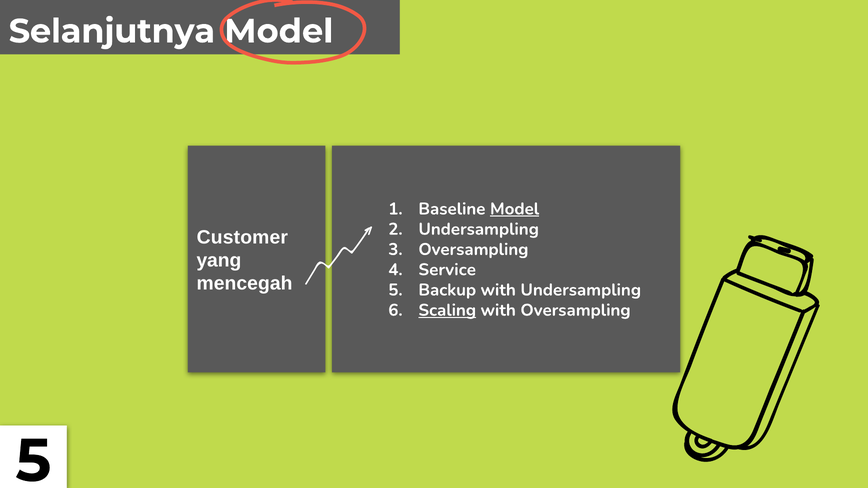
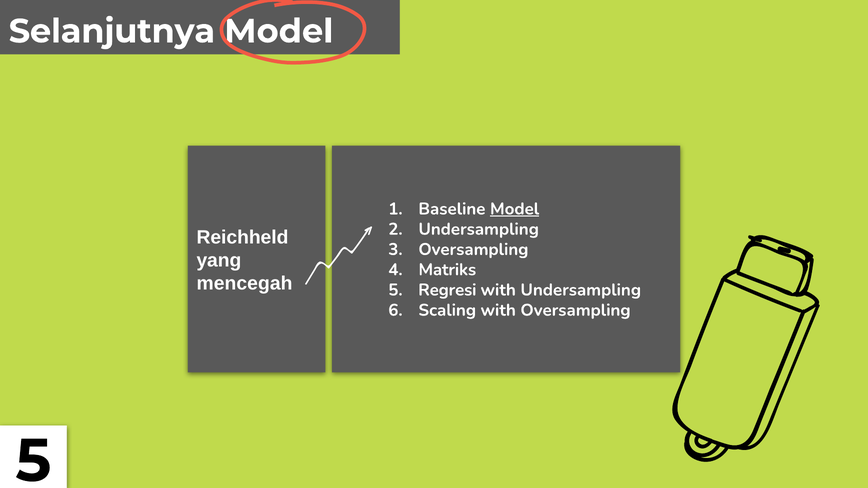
Customer: Customer -> Reichheld
Service: Service -> Matriks
Backup: Backup -> Regresi
Scaling underline: present -> none
